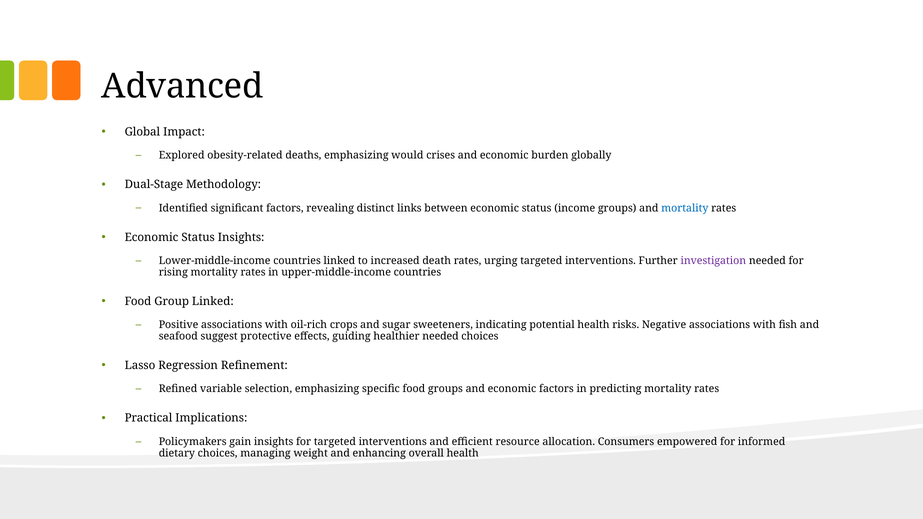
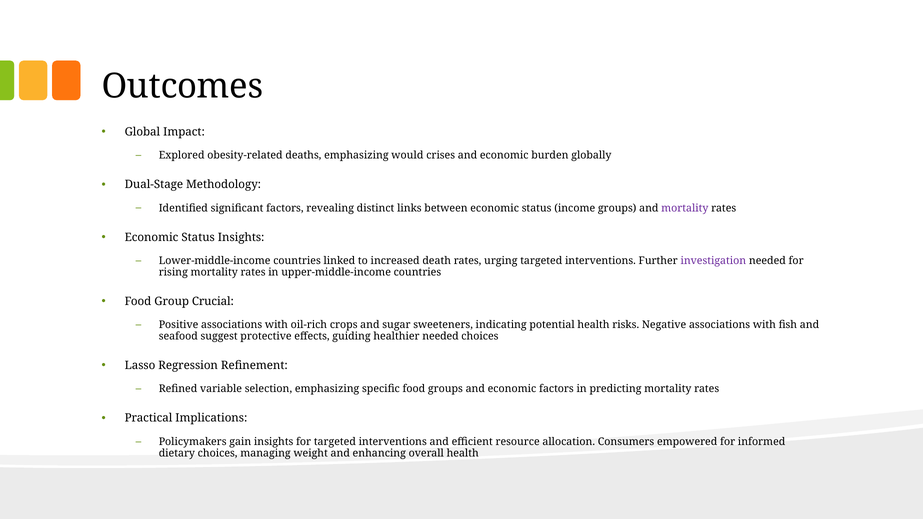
Advanced: Advanced -> Outcomes
mortality at (685, 208) colour: blue -> purple
Group Linked: Linked -> Crucial
